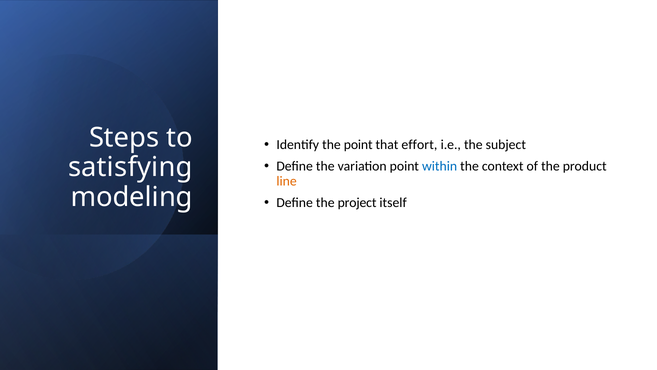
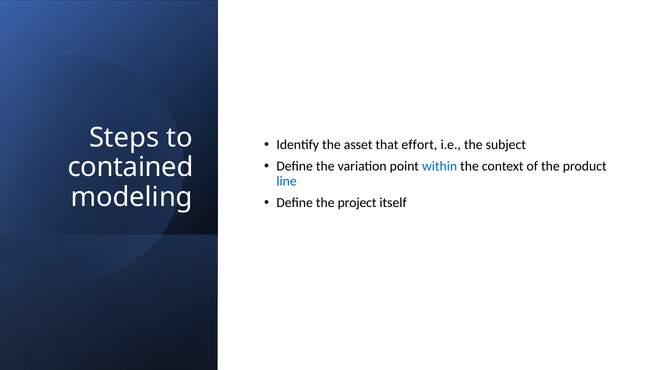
the point: point -> asset
satisfying: satisfying -> contained
line colour: orange -> blue
